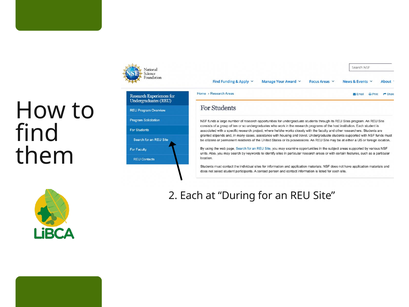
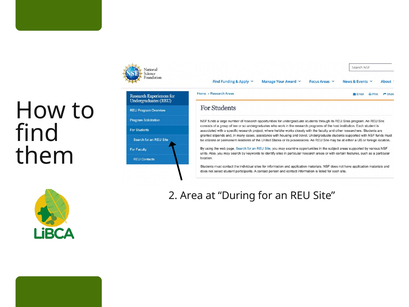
Each: Each -> Area
